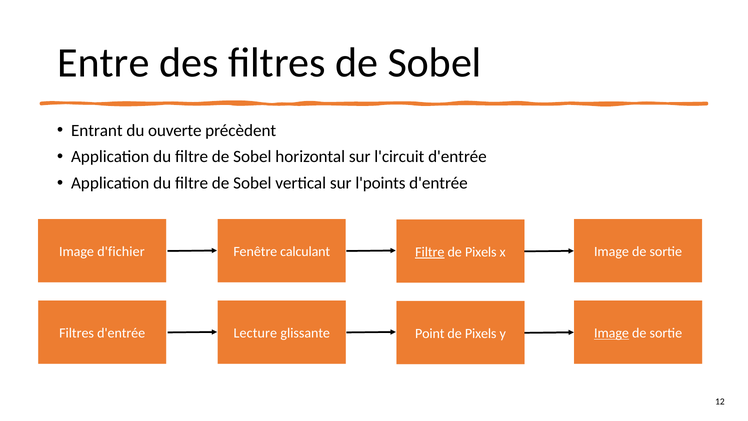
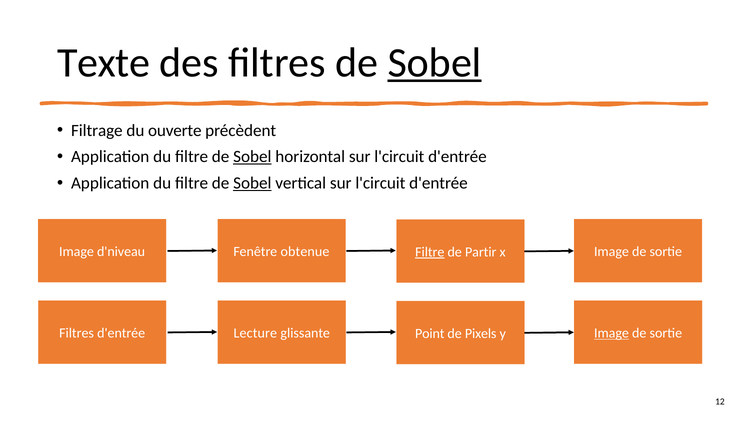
Entre: Entre -> Texte
Sobel at (435, 63) underline: none -> present
Entrant: Entrant -> Filtrage
Sobel at (252, 157) underline: none -> present
Sobel at (252, 183) underline: none -> present
vertical sur l'points: l'points -> l'circuit
d'fichier: d'fichier -> d'niveau
calculant: calculant -> obtenue
Pixels at (481, 252): Pixels -> Partir
